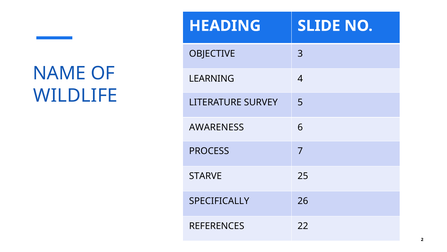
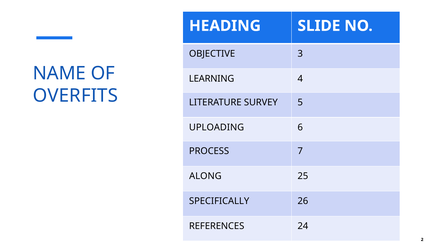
WILDLIFE: WILDLIFE -> OVERFITS
AWARENESS: AWARENESS -> UPLOADING
STARVE: STARVE -> ALONG
22: 22 -> 24
